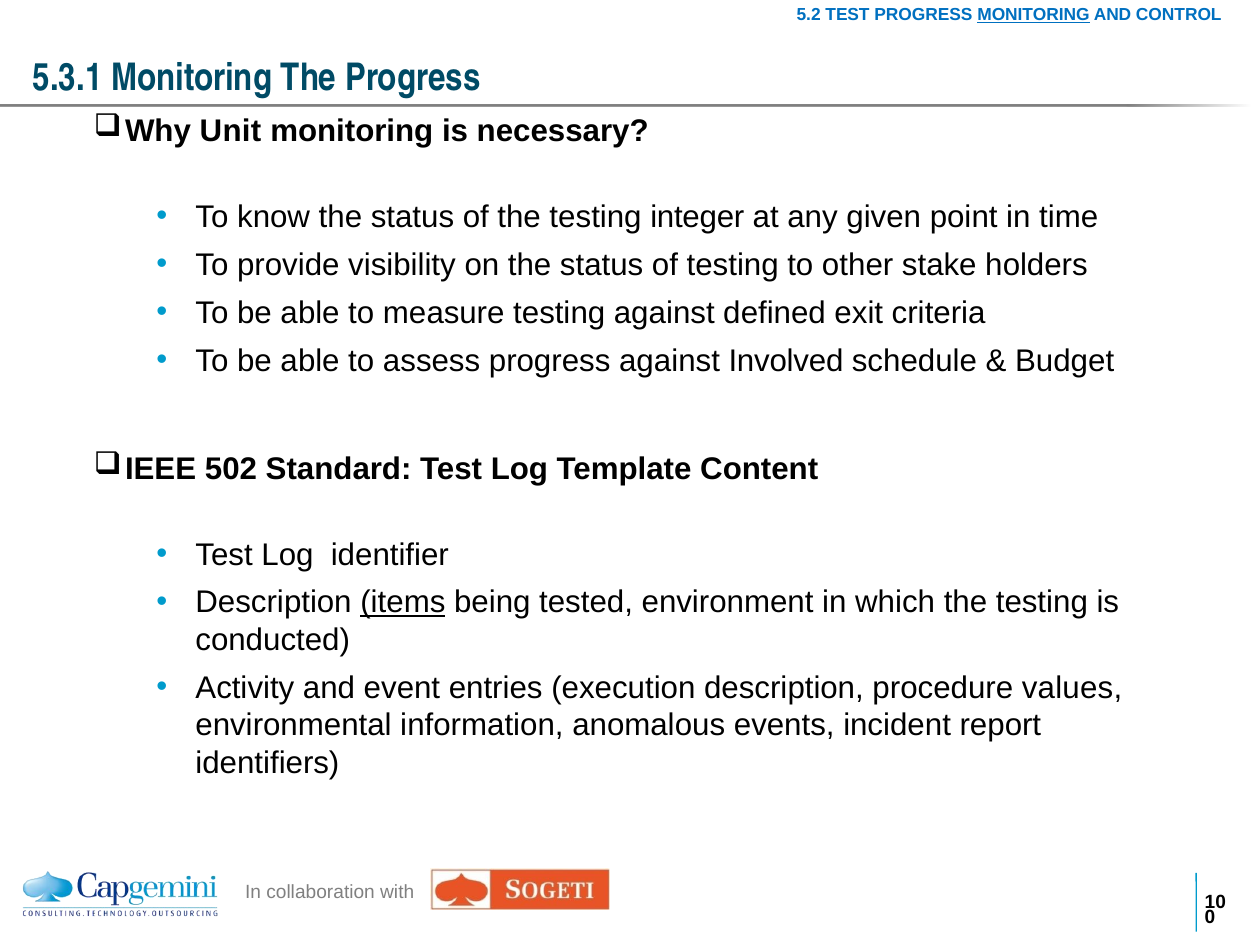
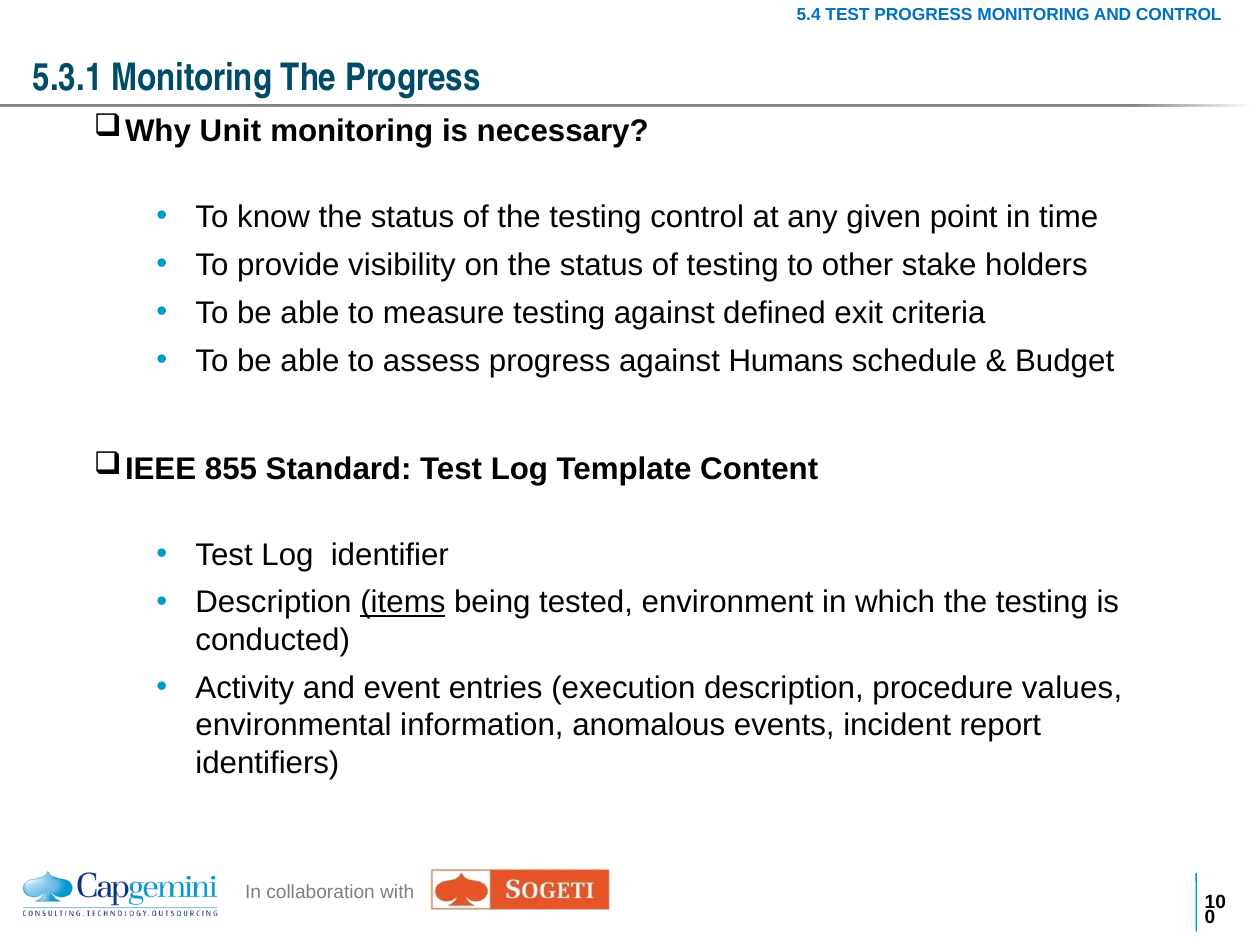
5.2: 5.2 -> 5.4
MONITORING at (1033, 15) underline: present -> none
testing integer: integer -> control
Involved: Involved -> Humans
502: 502 -> 855
